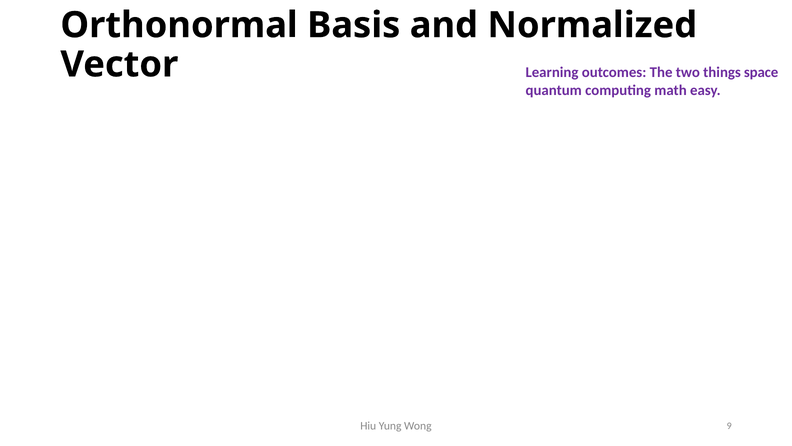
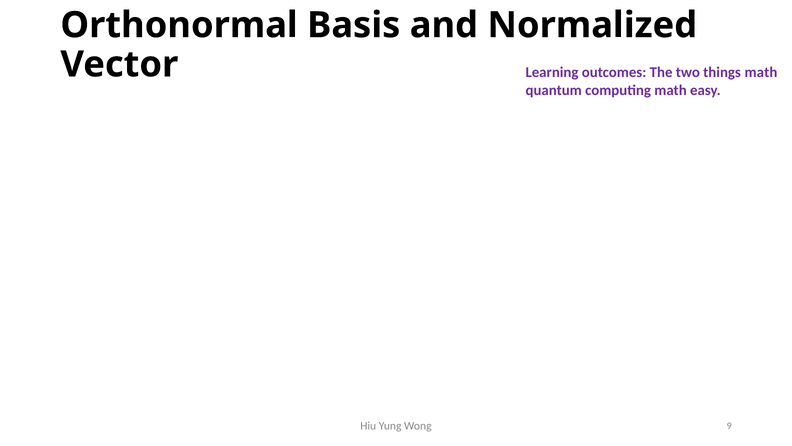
things space: space -> math
